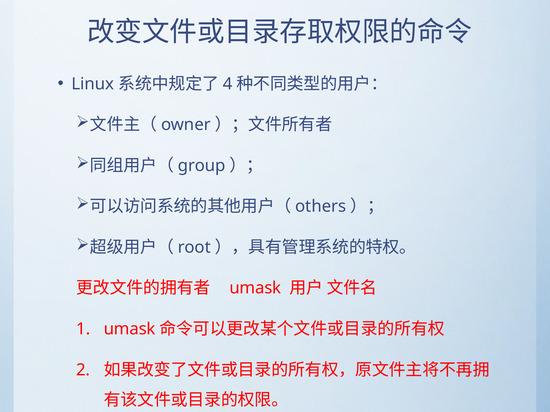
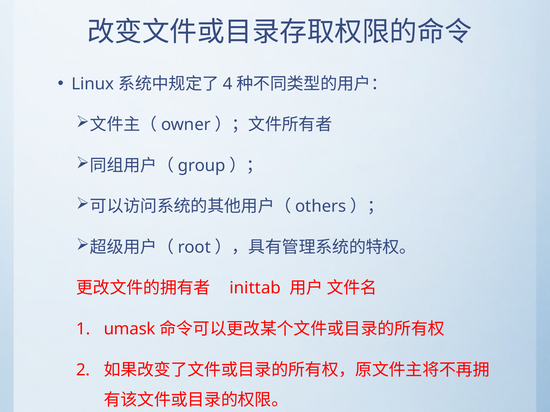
umask at (255, 288): umask -> inittab
